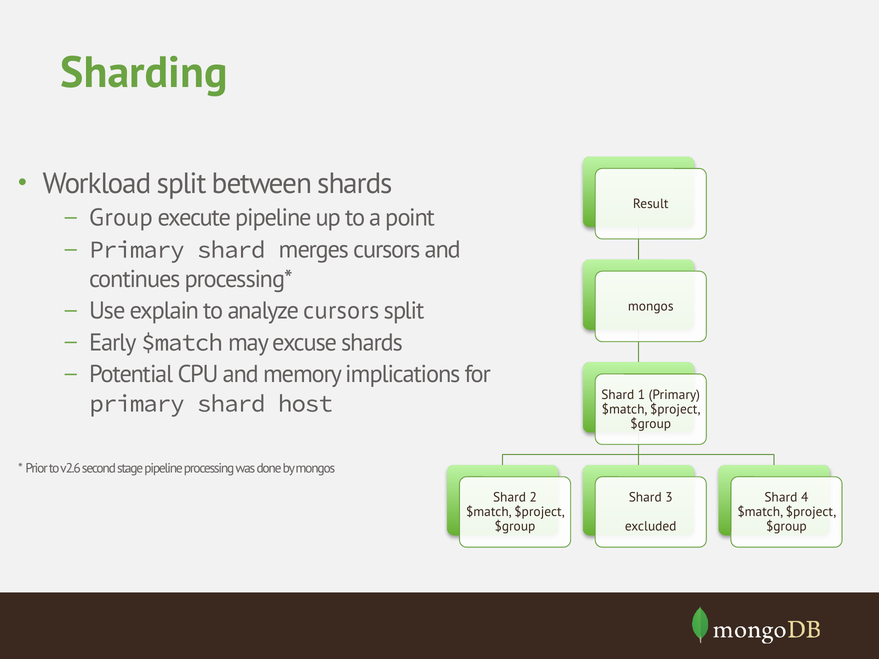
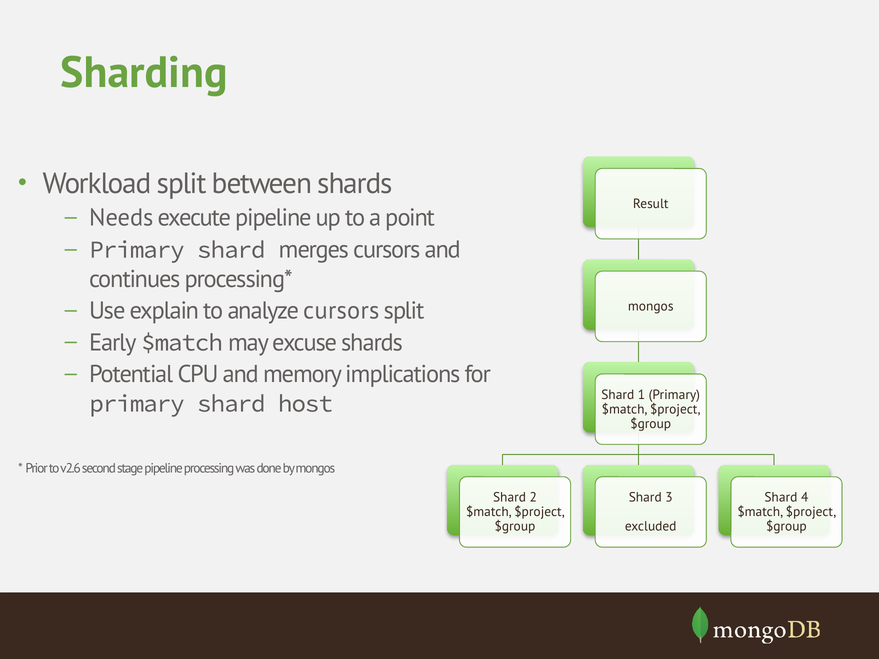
Group: Group -> Needs
